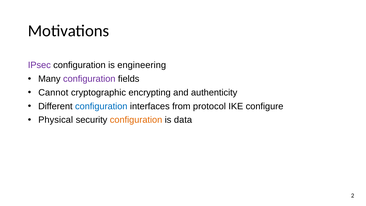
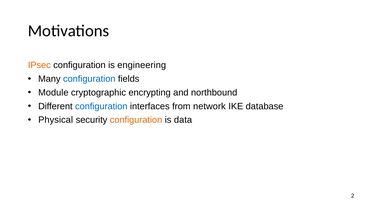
IPsec colour: purple -> orange
configuration at (89, 79) colour: purple -> blue
Cannot: Cannot -> Module
authenticity: authenticity -> northbound
protocol: protocol -> network
configure: configure -> database
